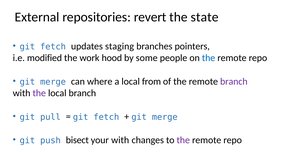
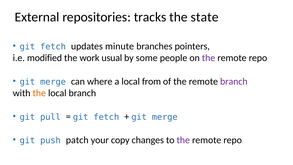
revert: revert -> tracks
staging: staging -> minute
hood: hood -> usual
the at (209, 58) colour: blue -> purple
the at (39, 93) colour: purple -> orange
bisect: bisect -> patch
your with: with -> copy
